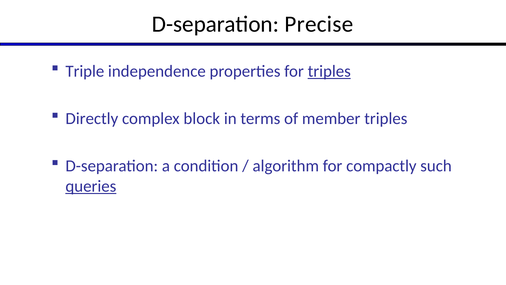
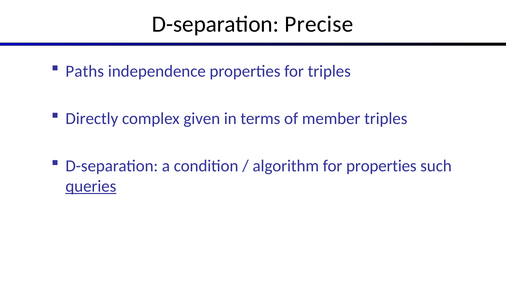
Triple: Triple -> Paths
triples at (329, 71) underline: present -> none
block: block -> given
for compactly: compactly -> properties
